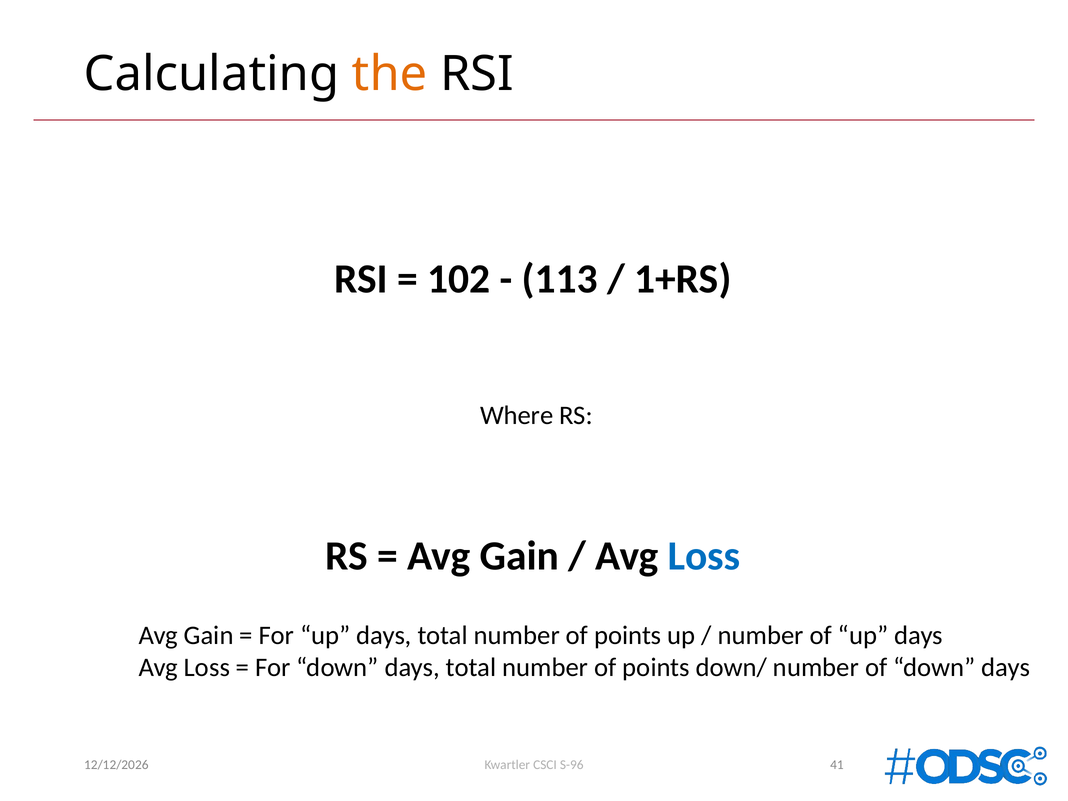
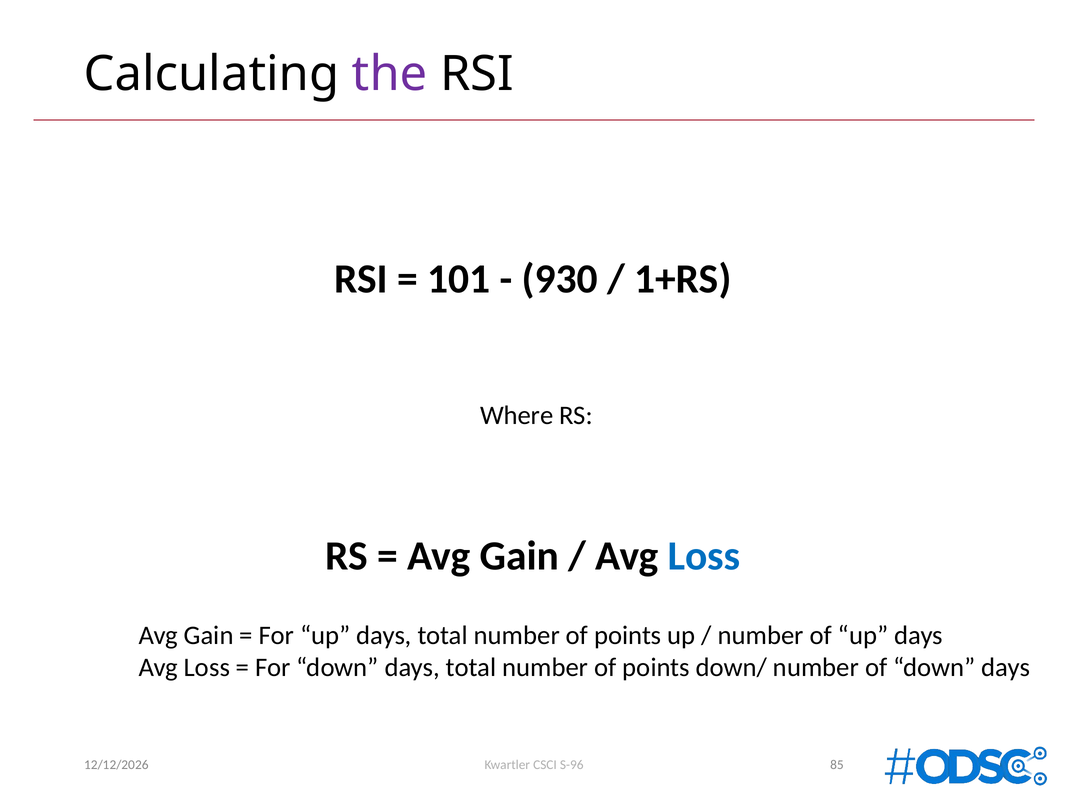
the colour: orange -> purple
102: 102 -> 101
113: 113 -> 930
41: 41 -> 85
